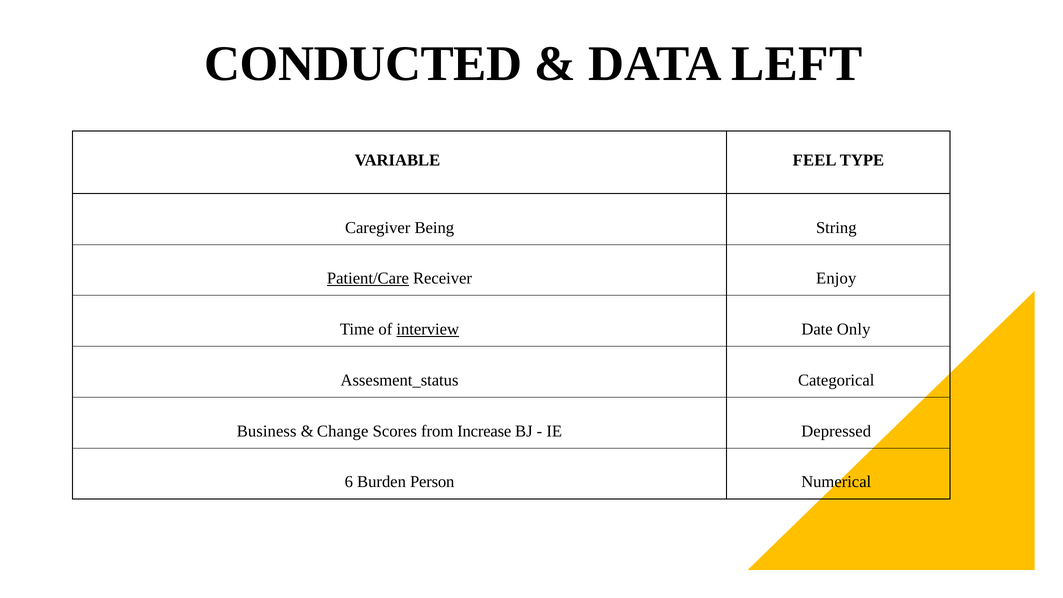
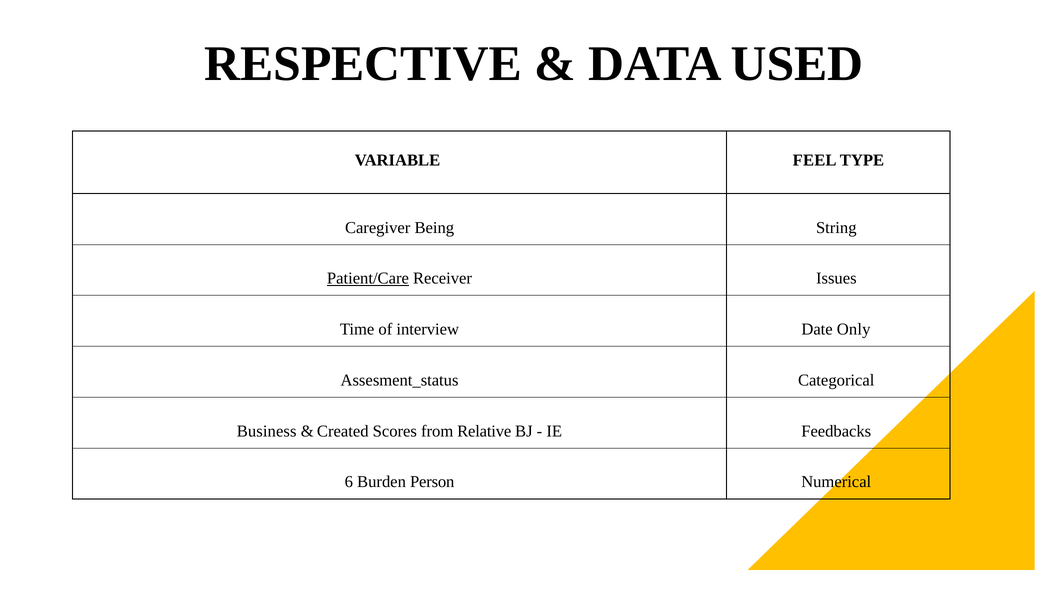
CONDUCTED: CONDUCTED -> RESPECTIVE
LEFT: LEFT -> USED
Enjoy: Enjoy -> Issues
interview underline: present -> none
Change: Change -> Created
Increase: Increase -> Relative
Depressed: Depressed -> Feedbacks
